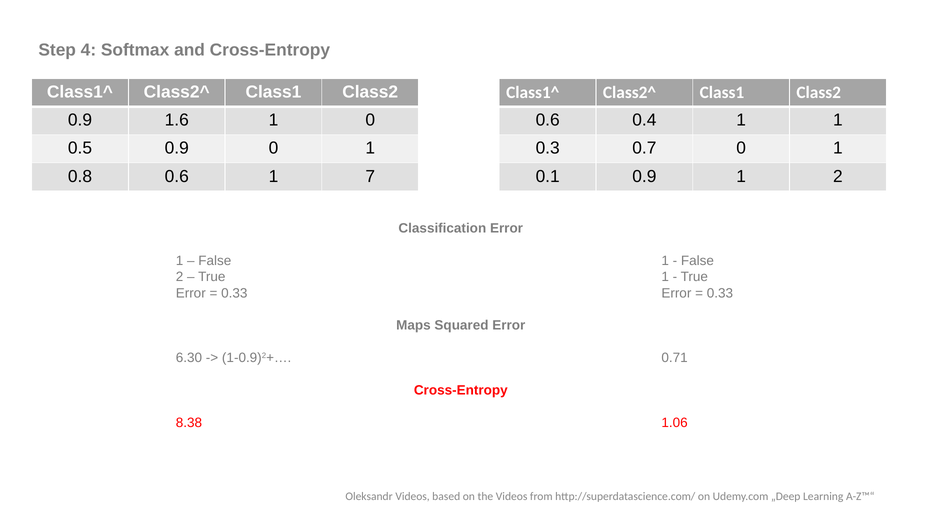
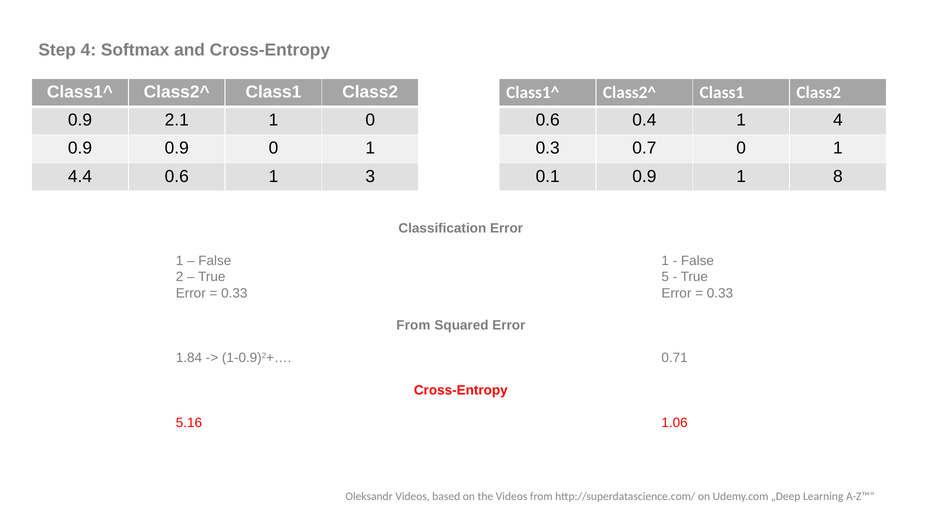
1.6: 1.6 -> 2.1
1 1: 1 -> 4
0.5 at (80, 148): 0.5 -> 0.9
0.8: 0.8 -> 4.4
7: 7 -> 3
1 2: 2 -> 8
True 1: 1 -> 5
Maps at (413, 326): Maps -> From
6.30: 6.30 -> 1.84
8.38: 8.38 -> 5.16
